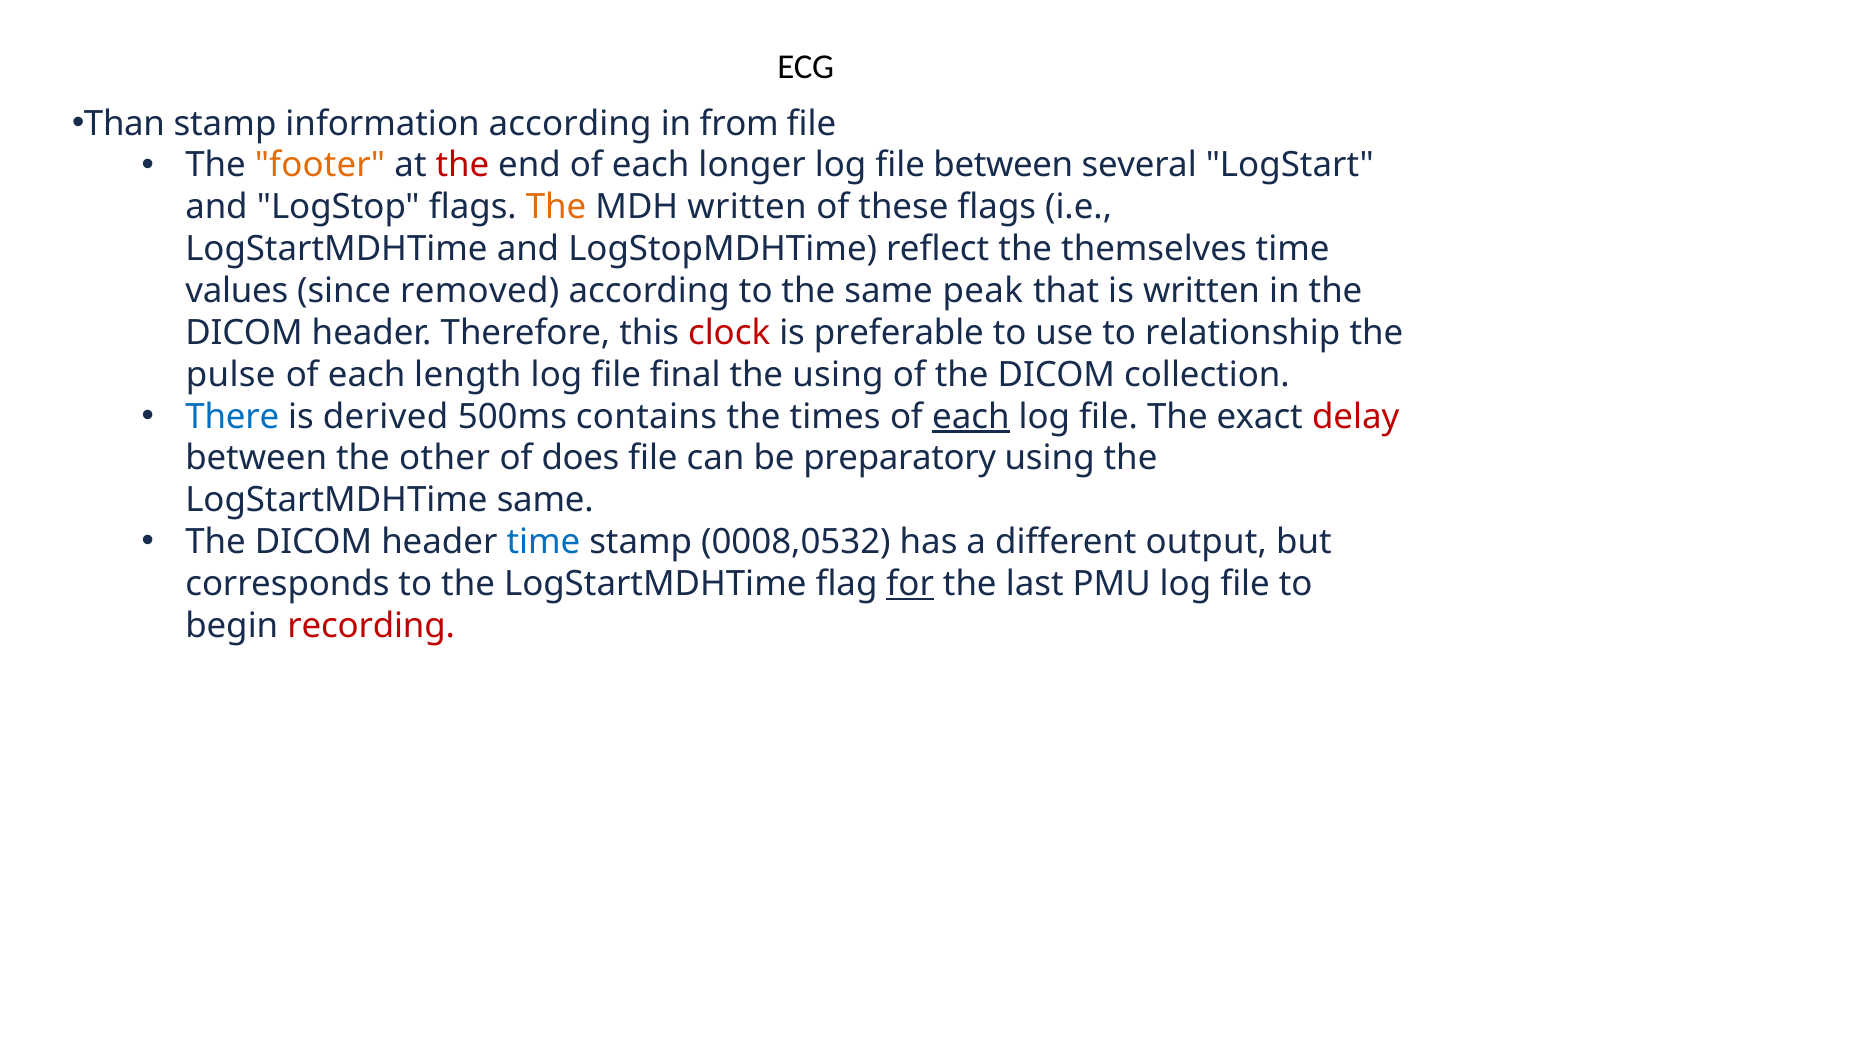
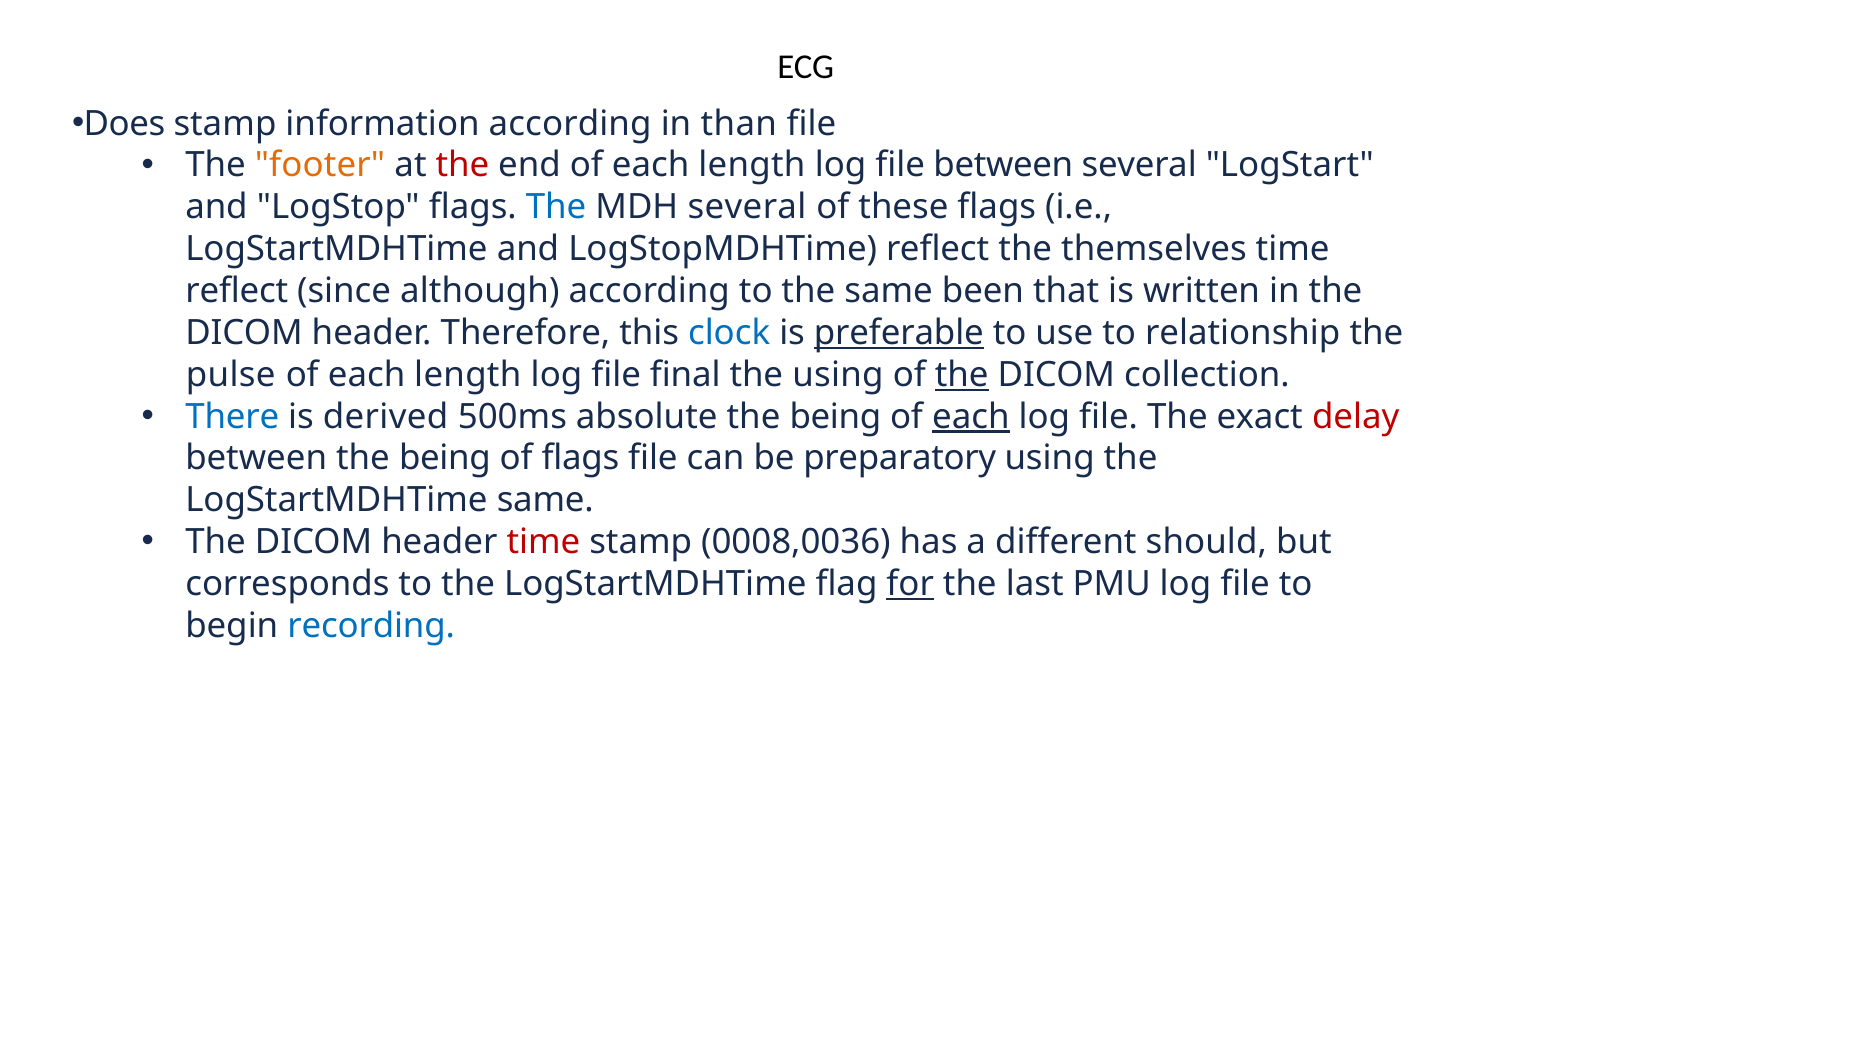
Than: Than -> Does
from: from -> than
end of each longer: longer -> length
The at (556, 207) colour: orange -> blue
MDH written: written -> several
values at (237, 291): values -> reflect
removed: removed -> although
peak: peak -> been
clock colour: red -> blue
preferable underline: none -> present
the at (962, 375) underline: none -> present
contains: contains -> absolute
times at (835, 416): times -> being
between the other: other -> being
of does: does -> flags
time at (543, 542) colour: blue -> red
0008,0532: 0008,0532 -> 0008,0036
output: output -> should
recording colour: red -> blue
